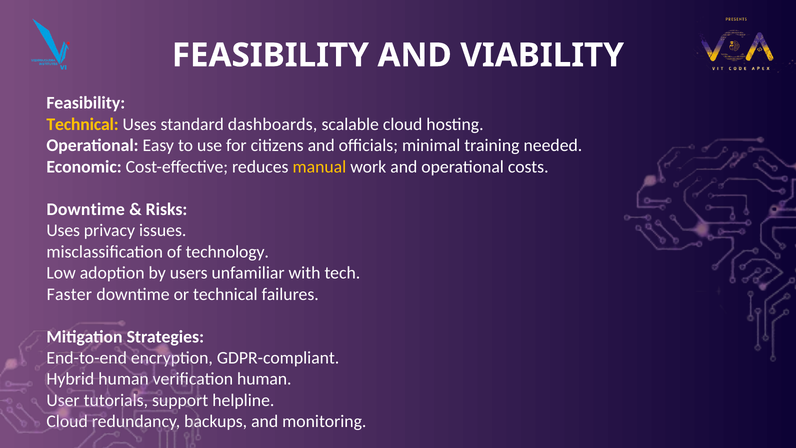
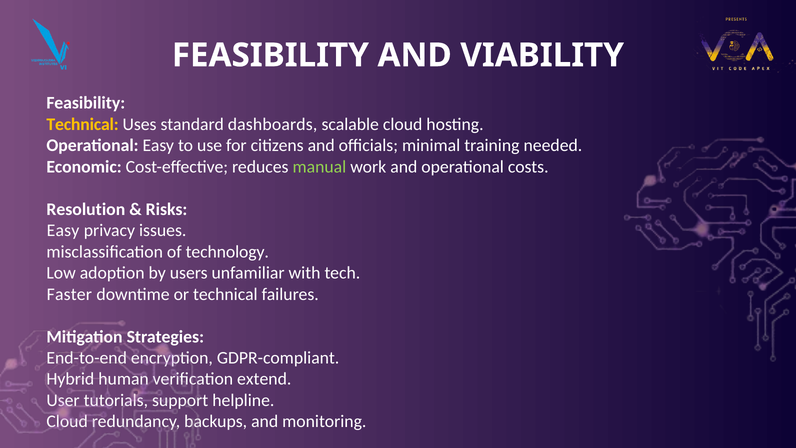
manual colour: yellow -> light green
Downtime at (86, 209): Downtime -> Resolution
Uses at (63, 230): Uses -> Easy
human at (264, 379): human -> extend
